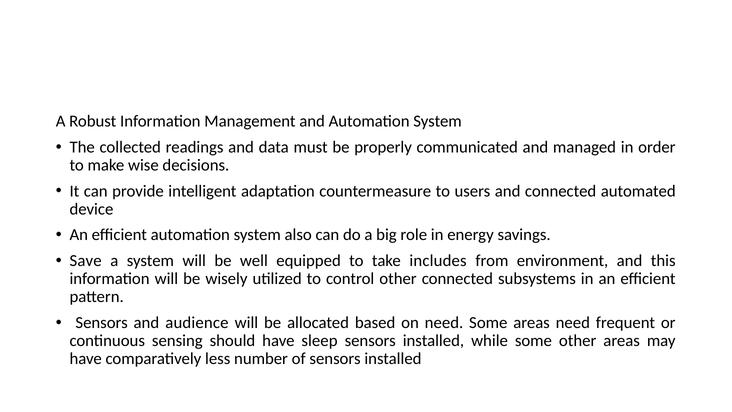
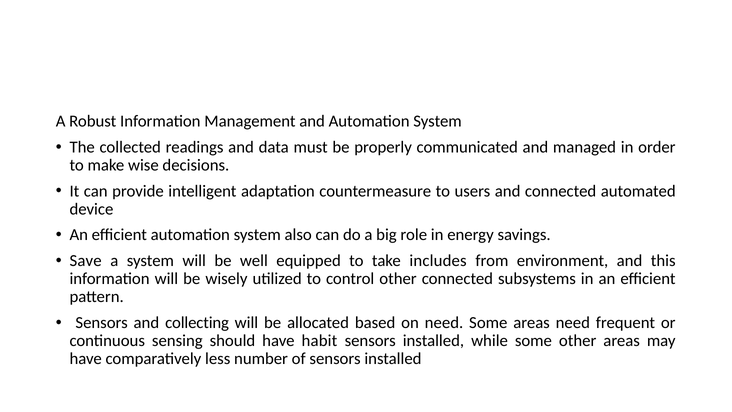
audience: audience -> collecting
sleep: sleep -> habit
